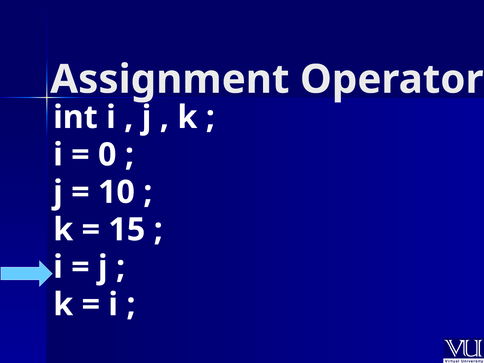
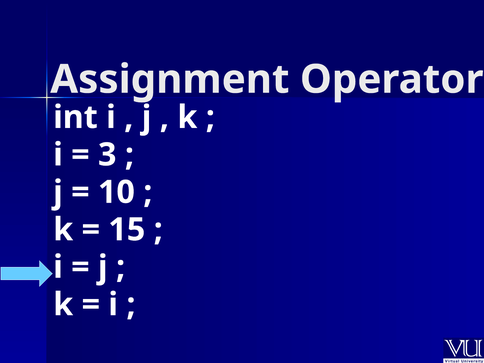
0: 0 -> 3
